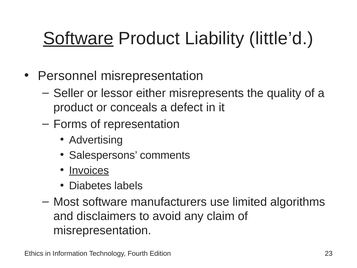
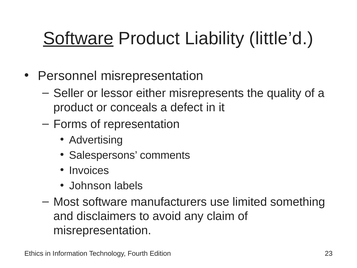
Invoices underline: present -> none
Diabetes: Diabetes -> Johnson
algorithms: algorithms -> something
